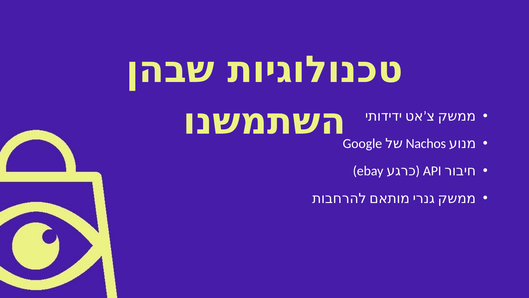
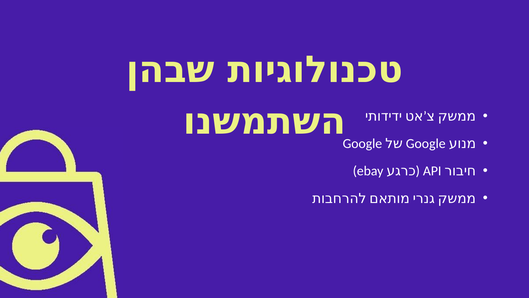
Nachos at (426, 143): Nachos -> Google
